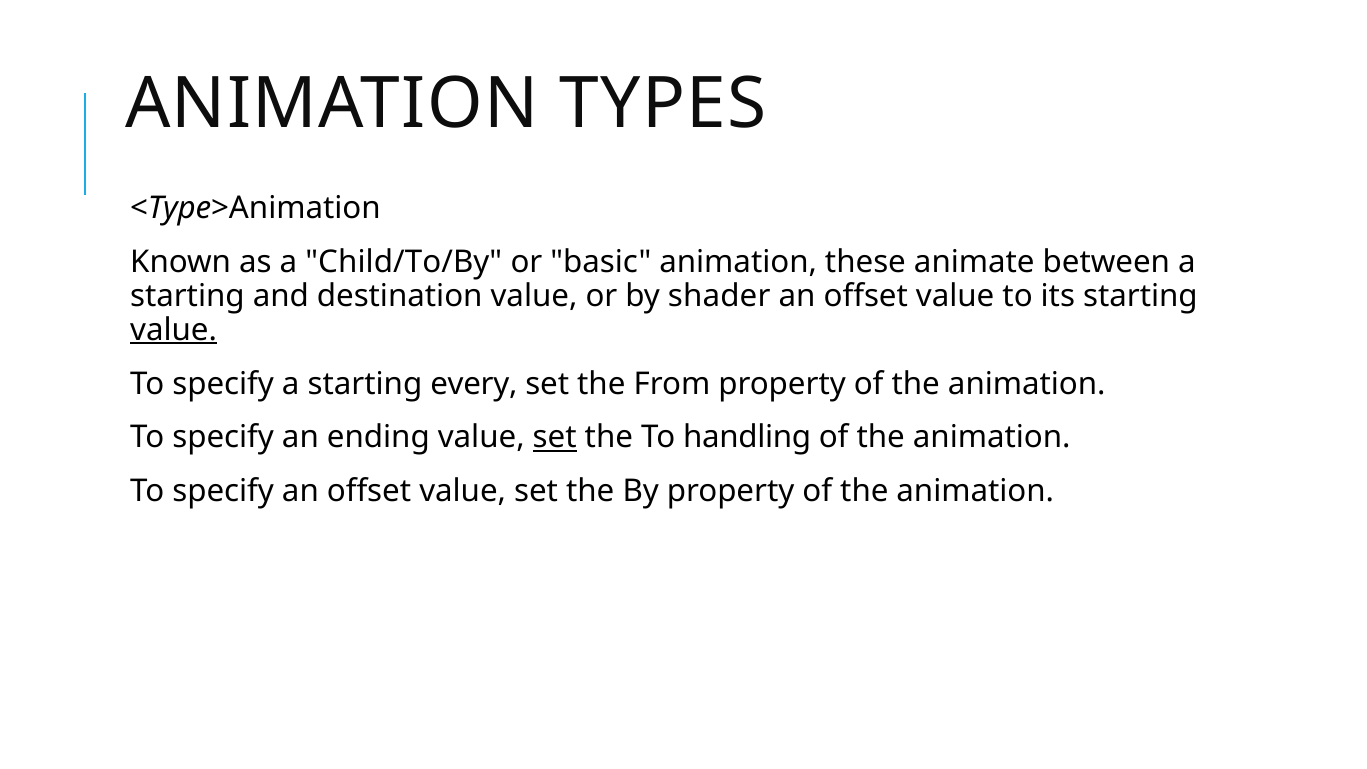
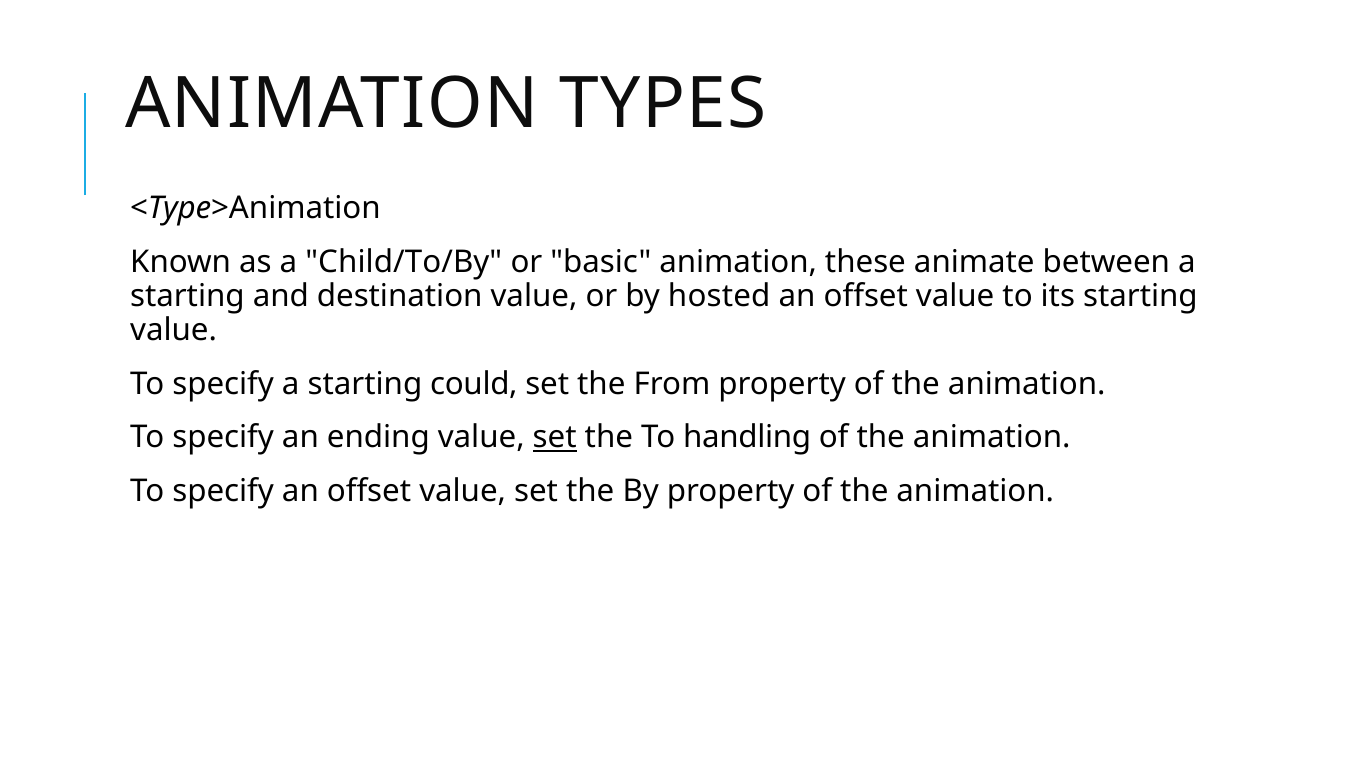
shader: shader -> hosted
value at (174, 330) underline: present -> none
every: every -> could
